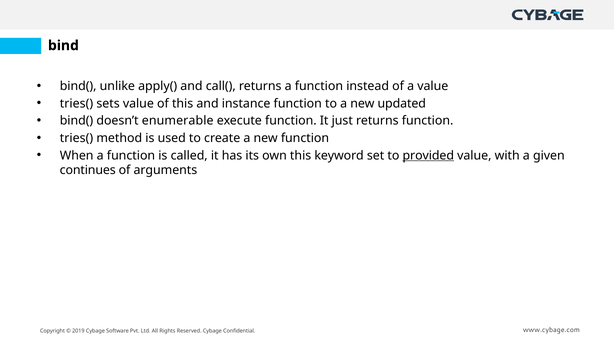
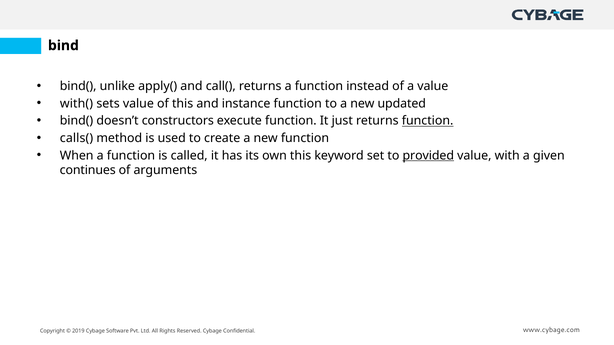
tries( at (77, 104): tries( -> with(
enumerable: enumerable -> constructors
function at (428, 121) underline: none -> present
tries( at (77, 138): tries( -> calls(
